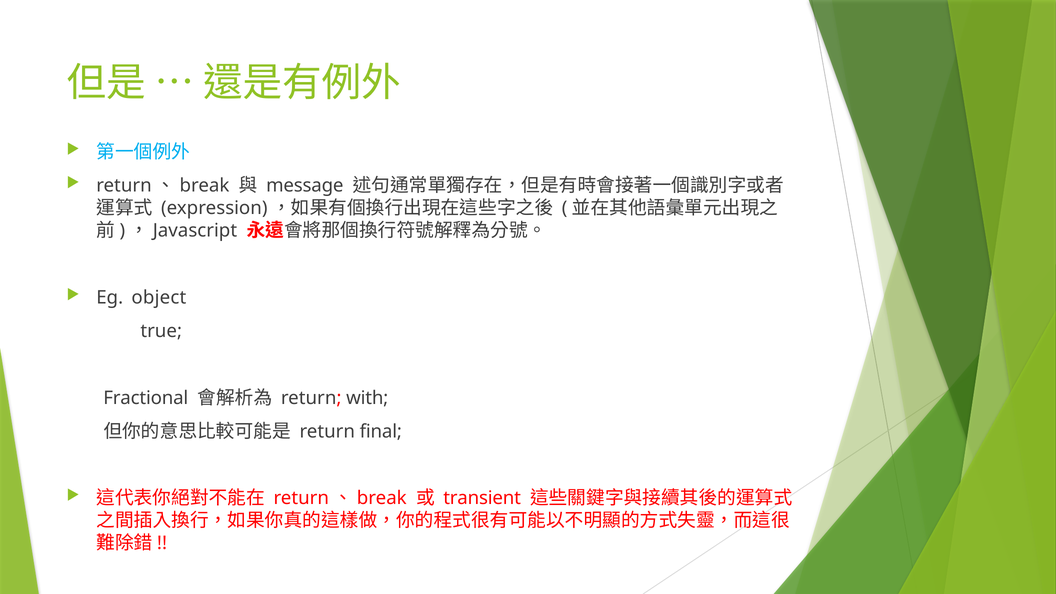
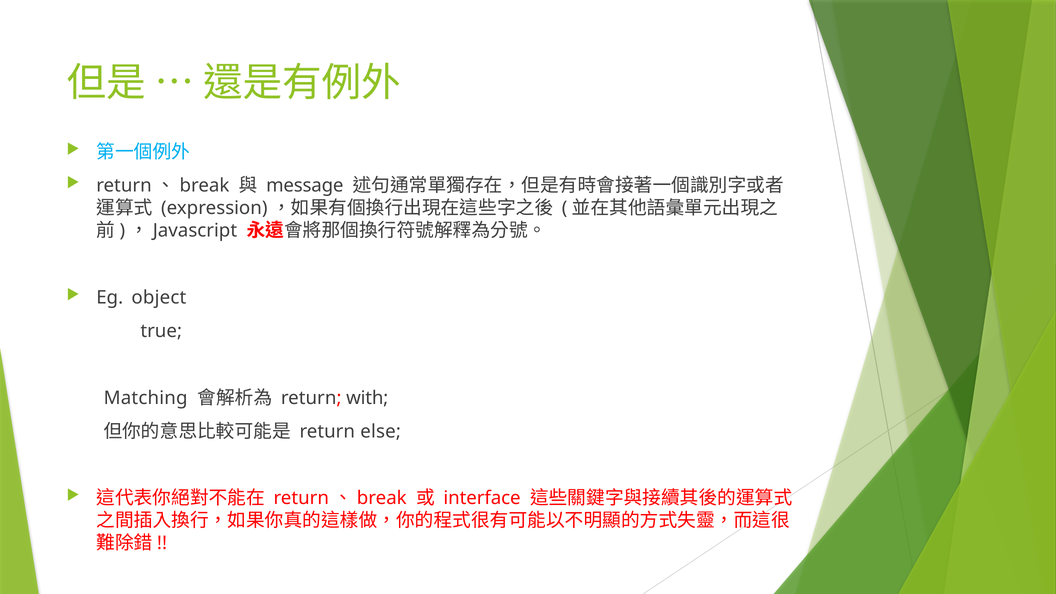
Fractional: Fractional -> Matching
final: final -> else
transient: transient -> interface
